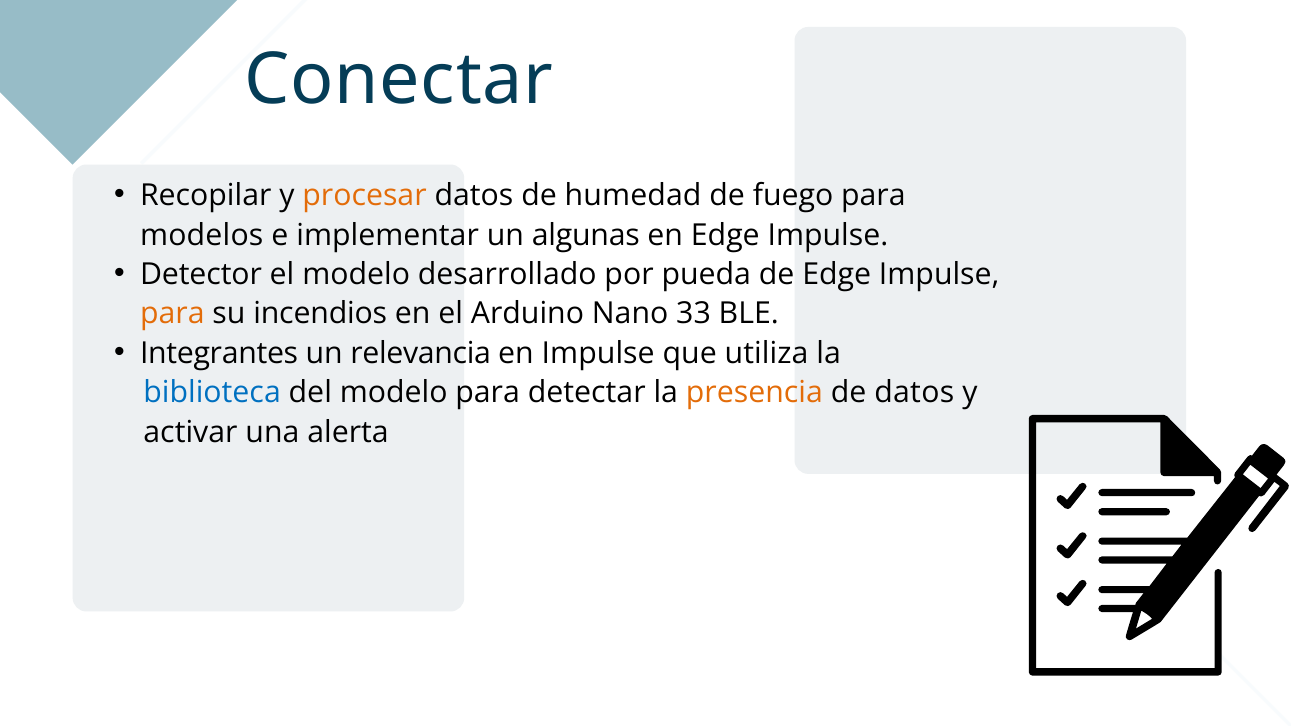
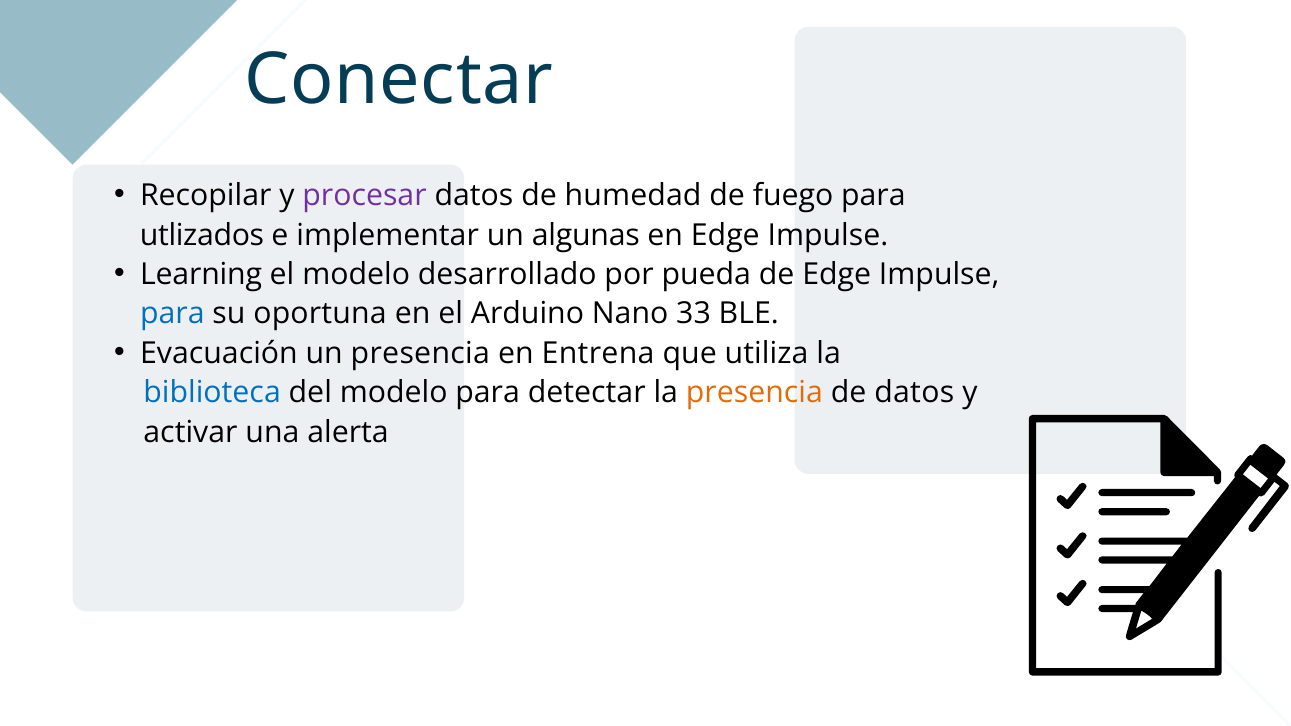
procesar colour: orange -> purple
modelos: modelos -> utlizados
Detector: Detector -> Learning
para at (172, 314) colour: orange -> blue
incendios: incendios -> oportuna
Integrantes: Integrantes -> Evacuación
un relevancia: relevancia -> presencia
en Impulse: Impulse -> Entrena
